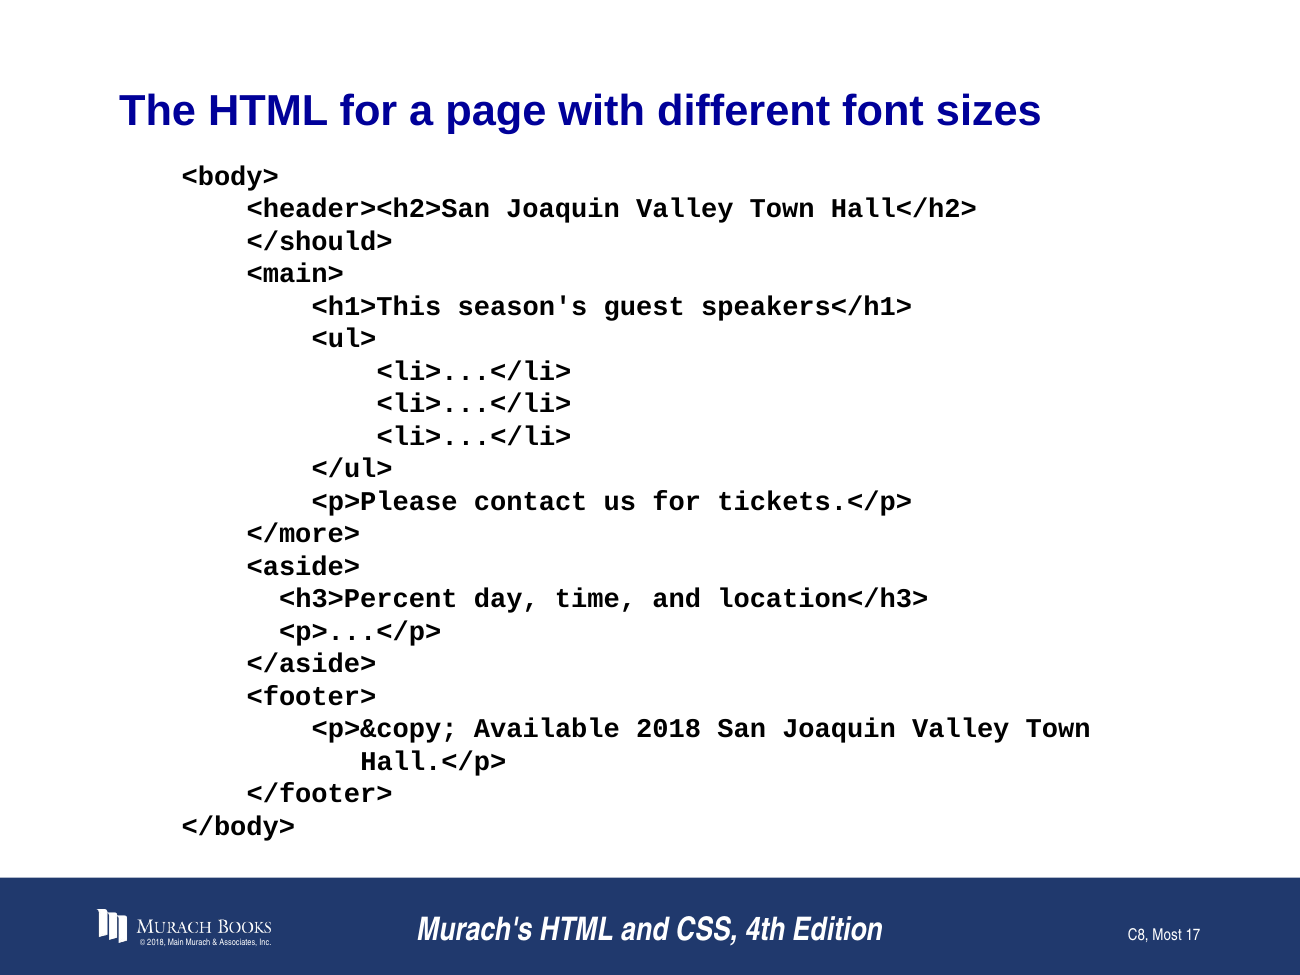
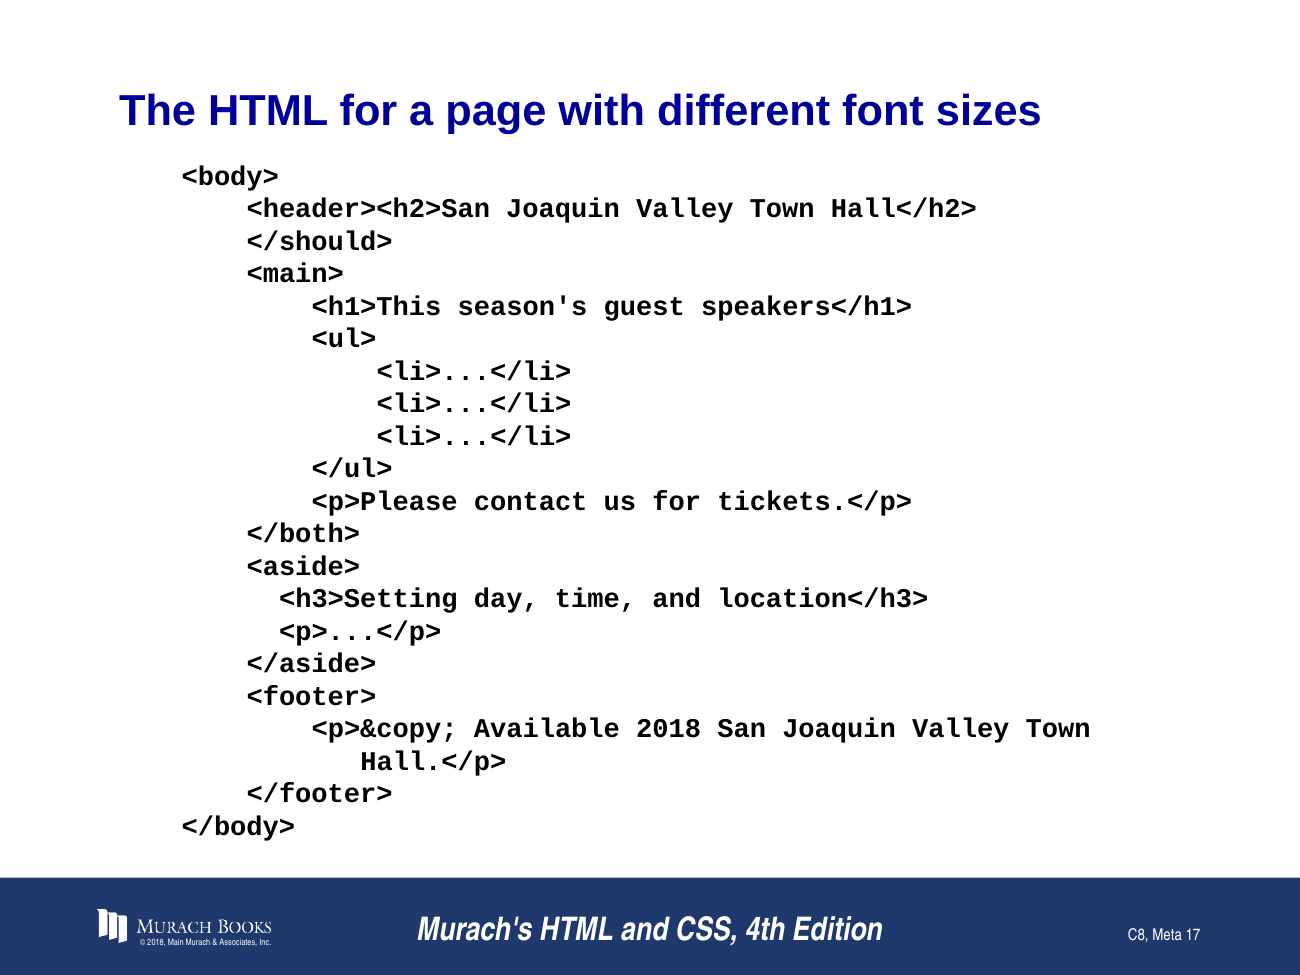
</more>: </more> -> </both>
<h3>Percent: <h3>Percent -> <h3>Setting
Most: Most -> Meta
